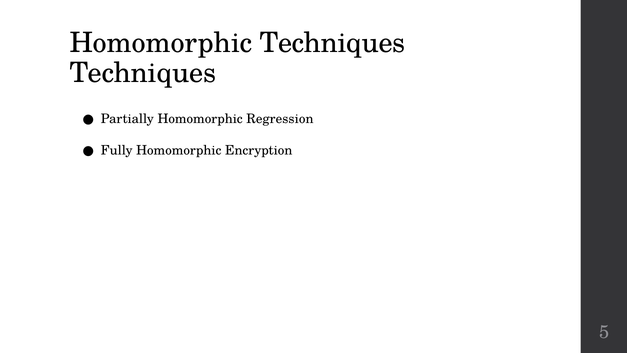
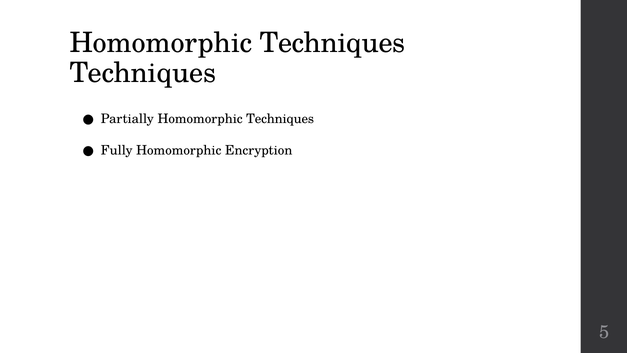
Partially Homomorphic Regression: Regression -> Techniques
